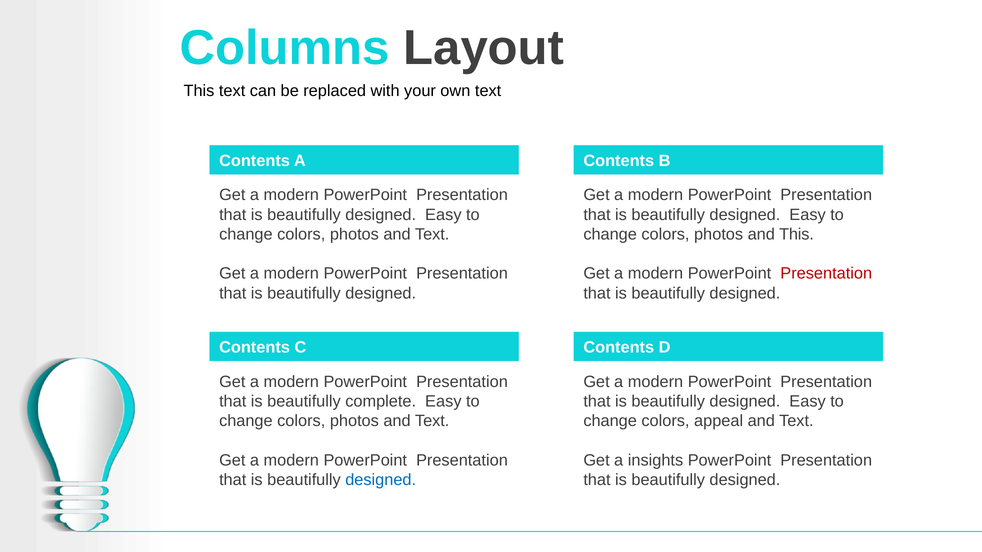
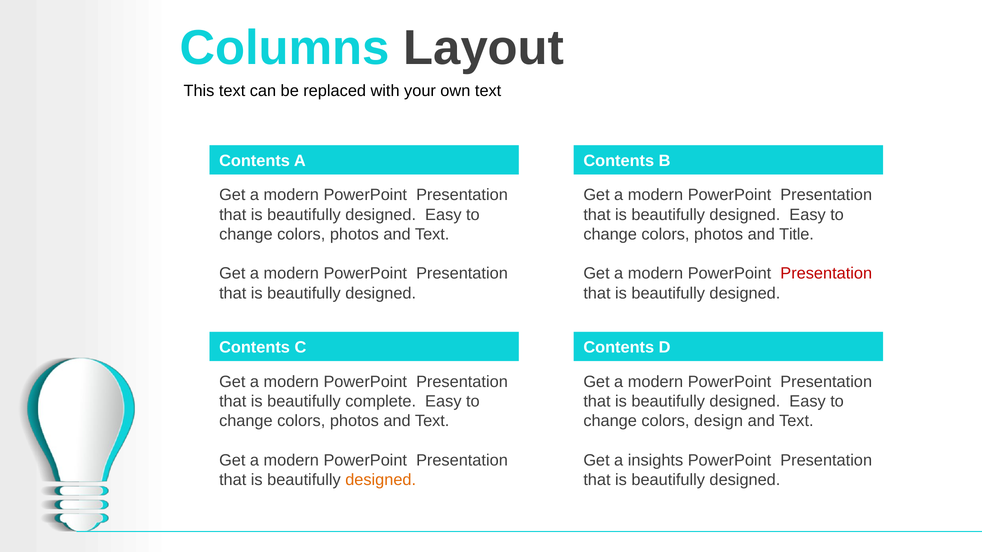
and This: This -> Title
appeal: appeal -> design
designed at (381, 480) colour: blue -> orange
